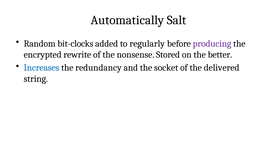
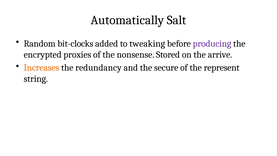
regularly: regularly -> tweaking
rewrite: rewrite -> proxies
better: better -> arrive
Increases colour: blue -> orange
socket: socket -> secure
delivered: delivered -> represent
